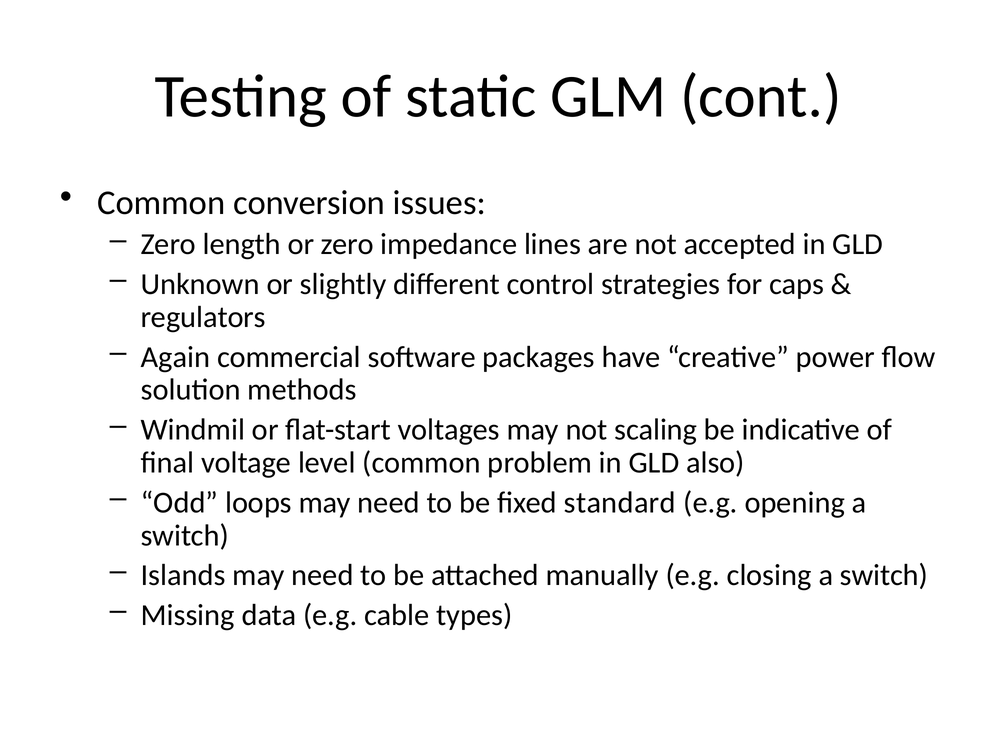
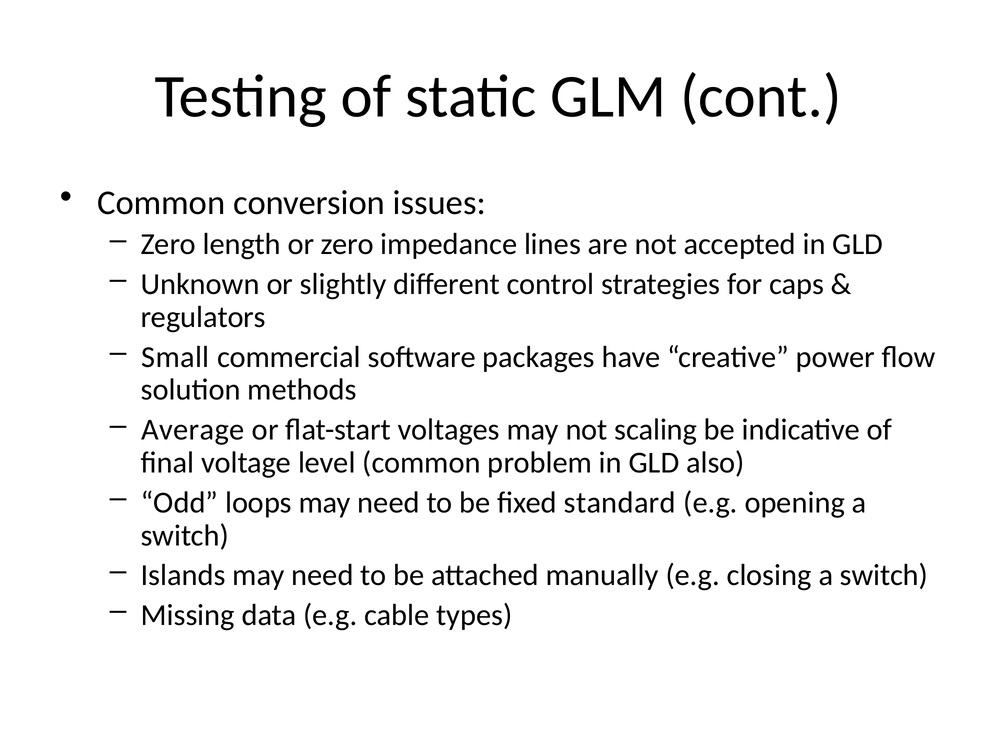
Again: Again -> Small
Windmil: Windmil -> Average
